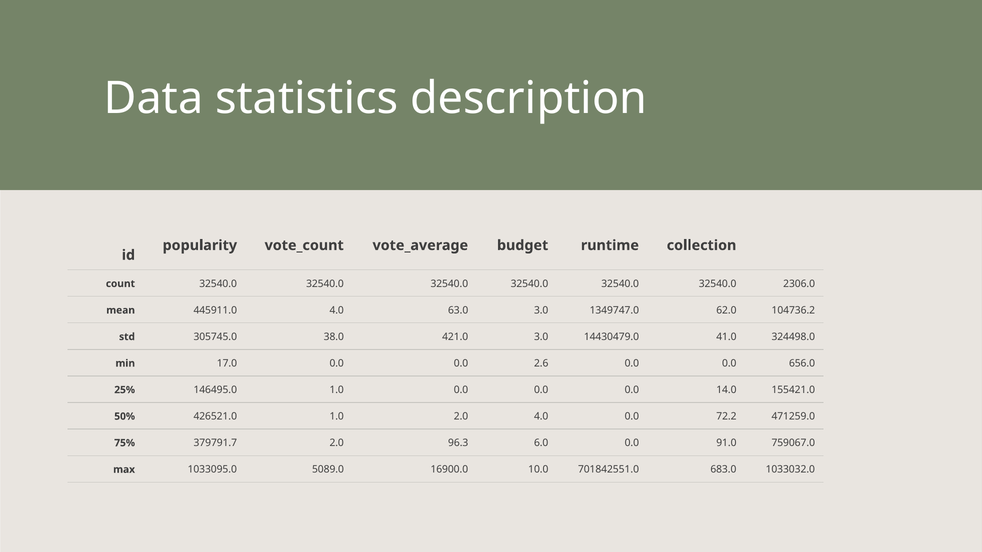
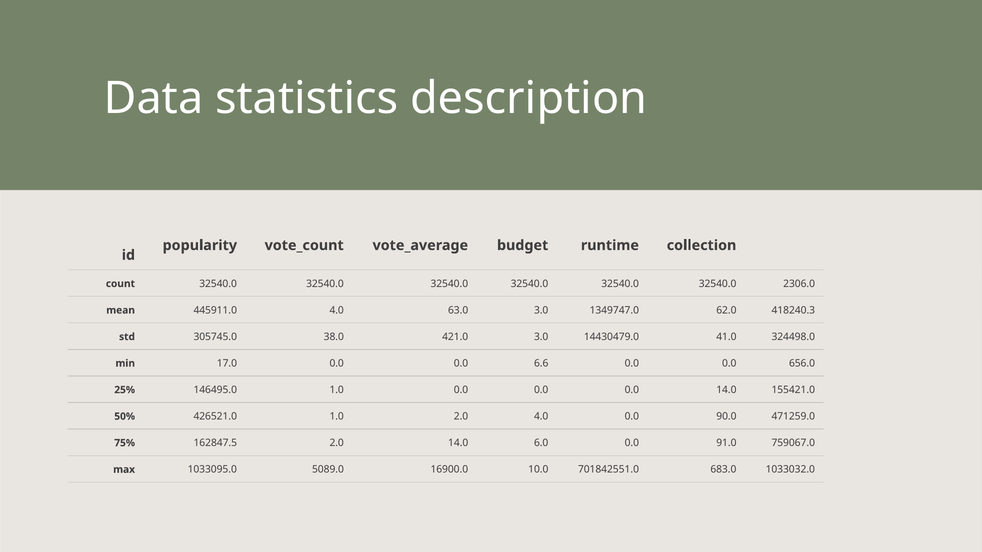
104736.2: 104736.2 -> 418240.3
2.6: 2.6 -> 6.6
72.2: 72.2 -> 90.0
379791.7: 379791.7 -> 162847.5
2.0 96.3: 96.3 -> 14.0
